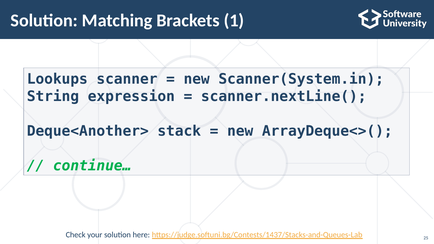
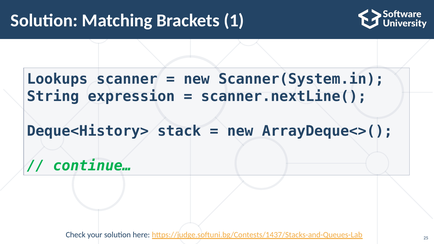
Deque<Another>: Deque<Another> -> Deque<History>
